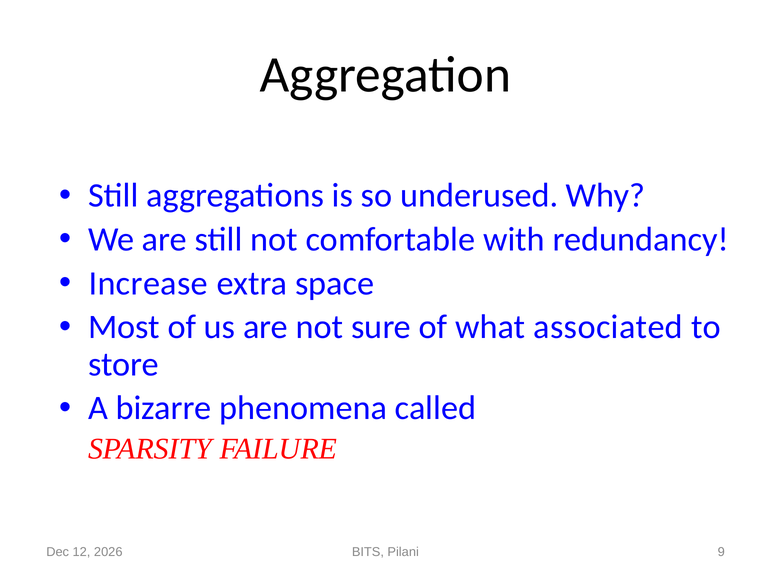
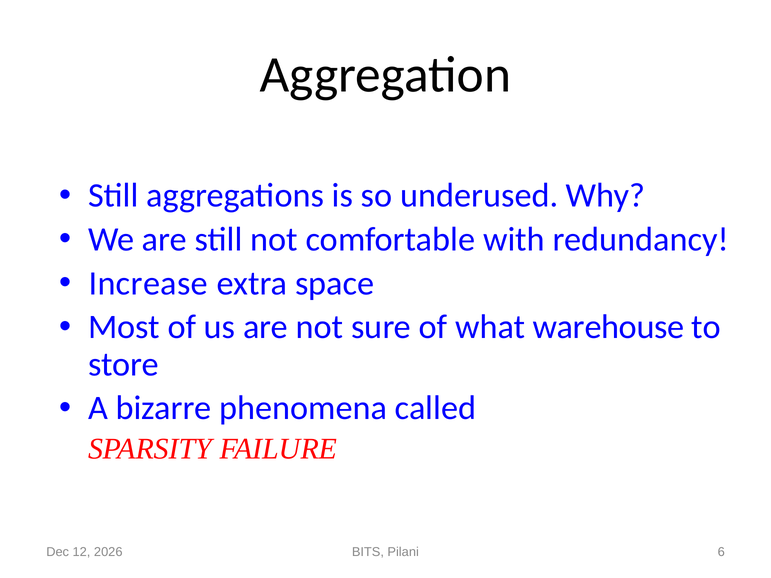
associated: associated -> warehouse
9: 9 -> 6
